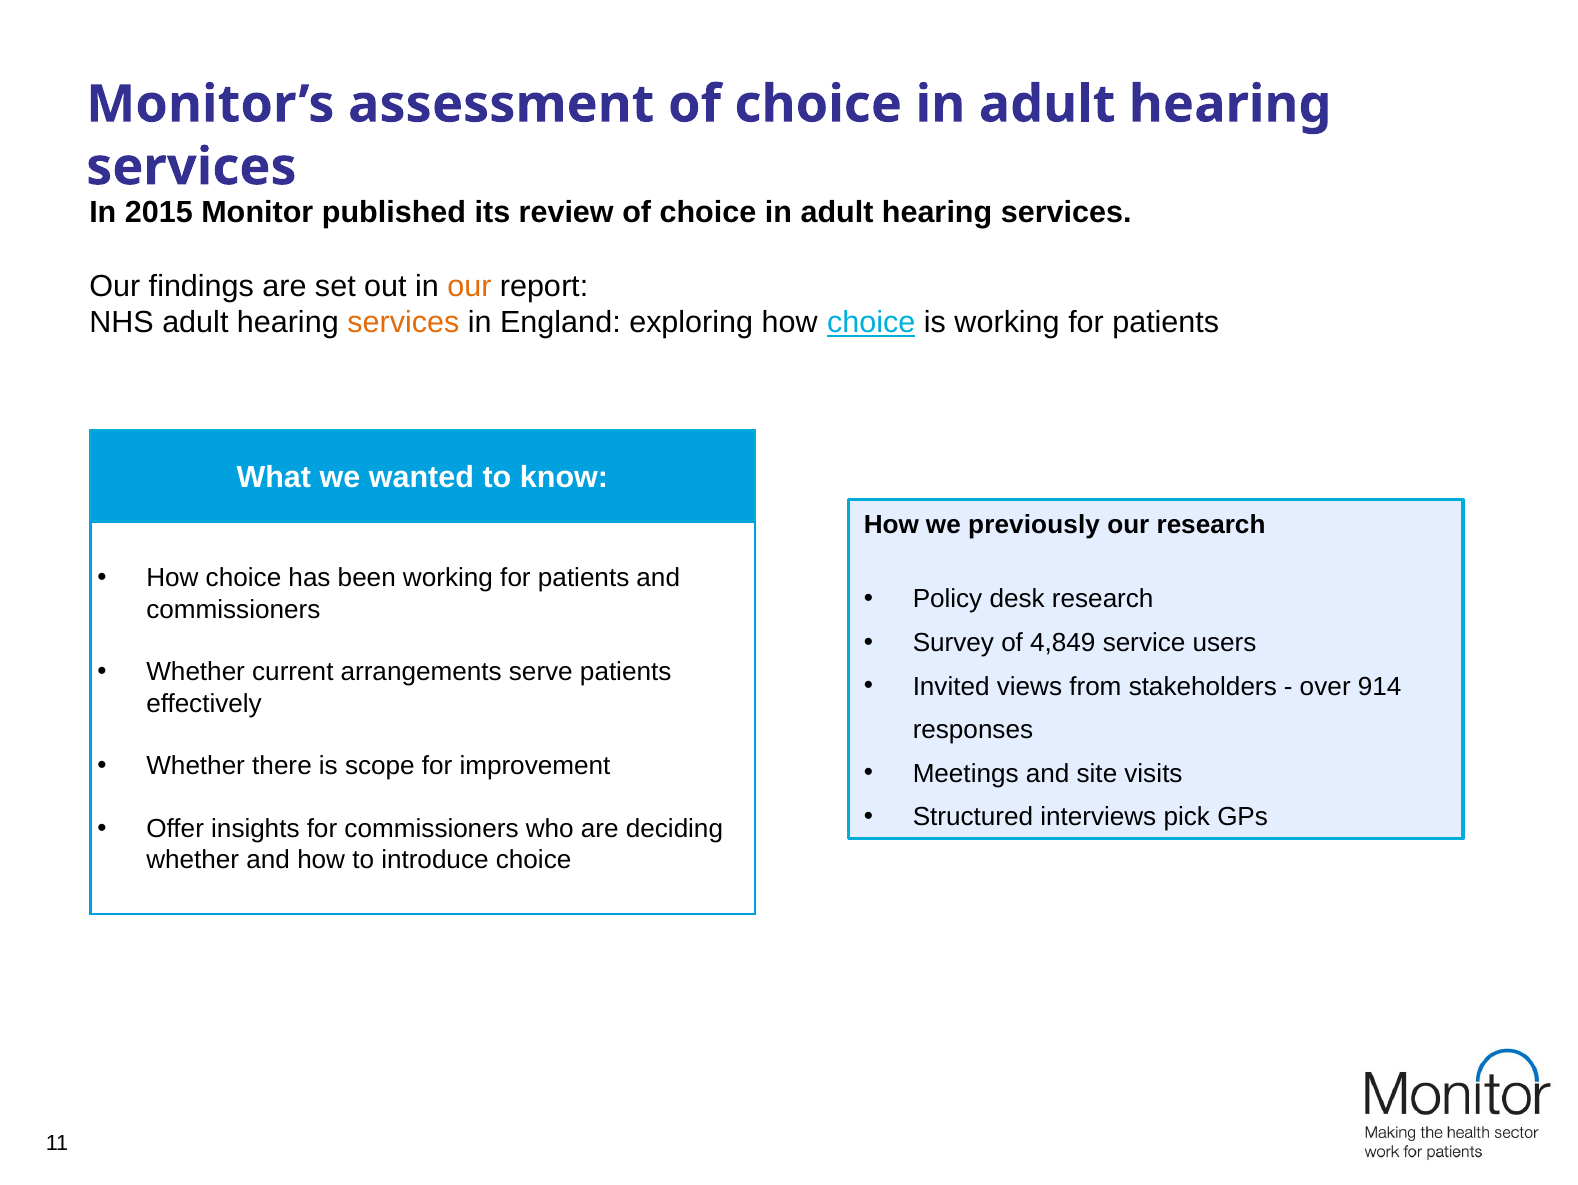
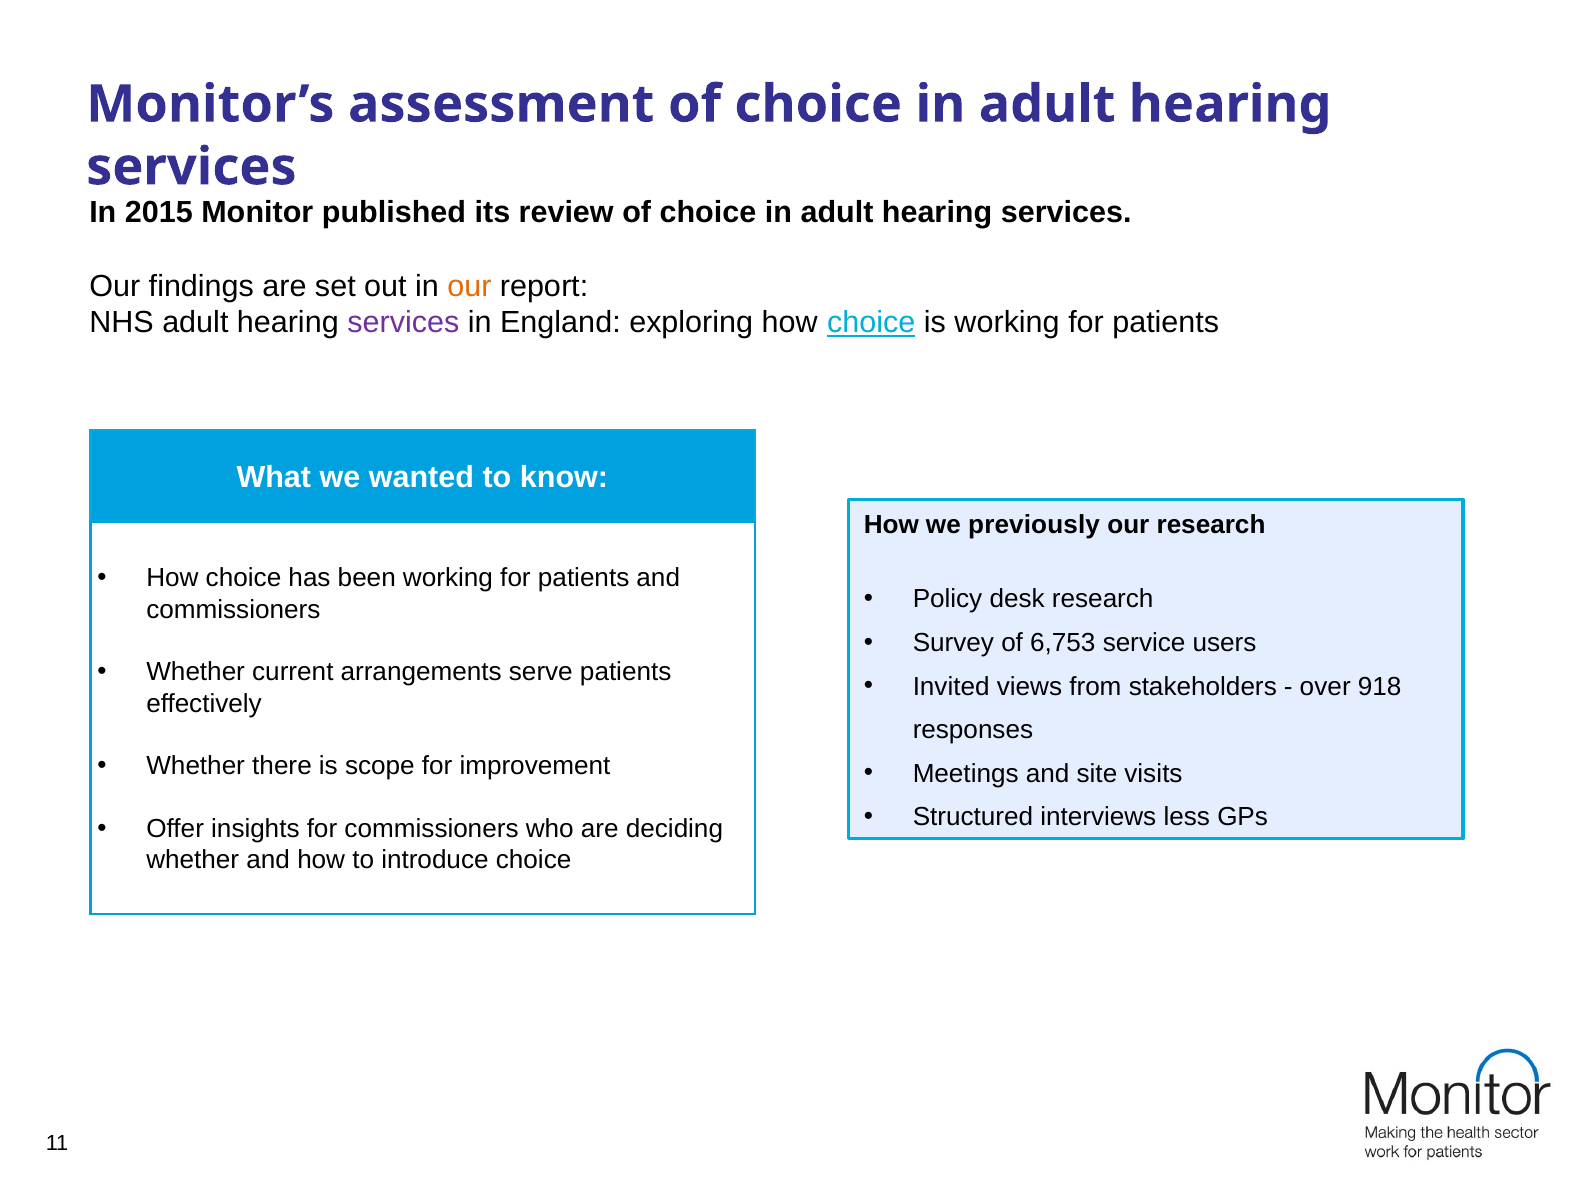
services at (403, 323) colour: orange -> purple
4,849: 4,849 -> 6,753
914: 914 -> 918
pick: pick -> less
